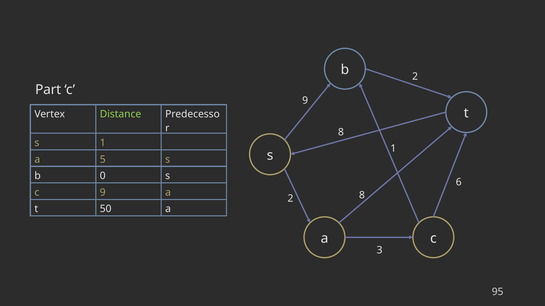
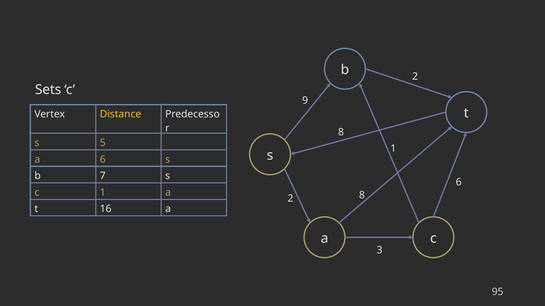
Part: Part -> Sets
Distance colour: light green -> yellow
s 1: 1 -> 5
a 5: 5 -> 6
0: 0 -> 7
c 9: 9 -> 1
50: 50 -> 16
